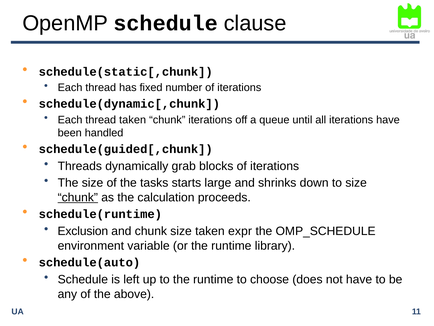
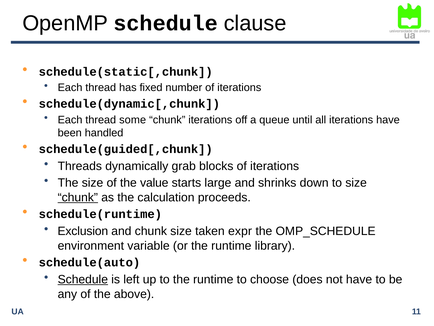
thread taken: taken -> some
tasks: tasks -> value
Schedule at (83, 279) underline: none -> present
